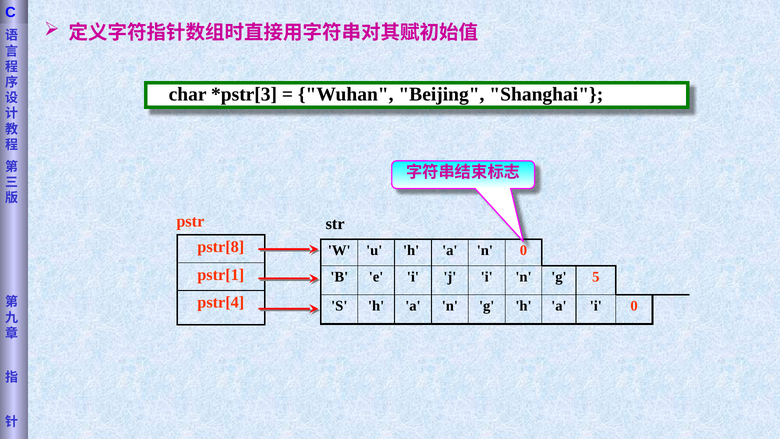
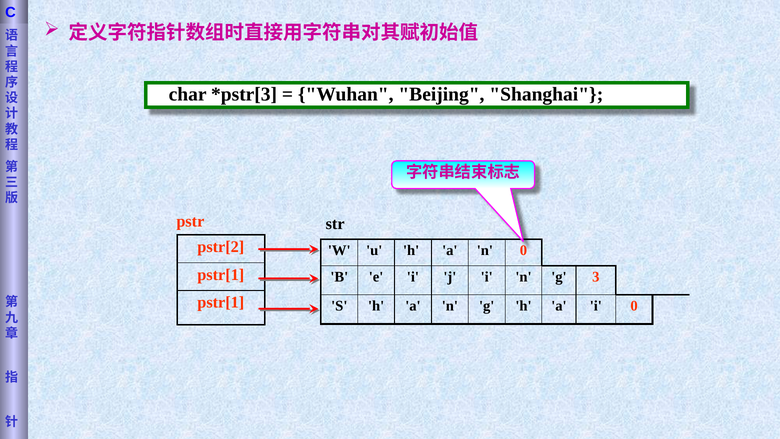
pstr[8: pstr[8 -> pstr[2
5: 5 -> 3
pstr[4 at (221, 302): pstr[4 -> pstr[1
